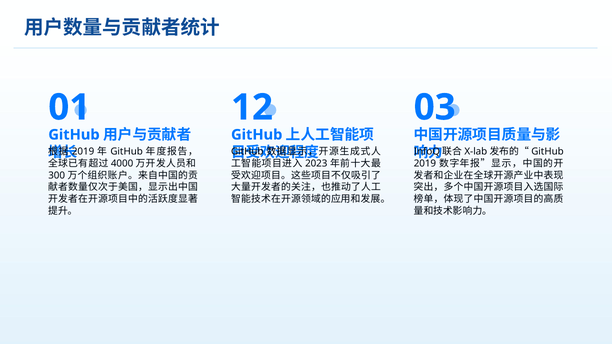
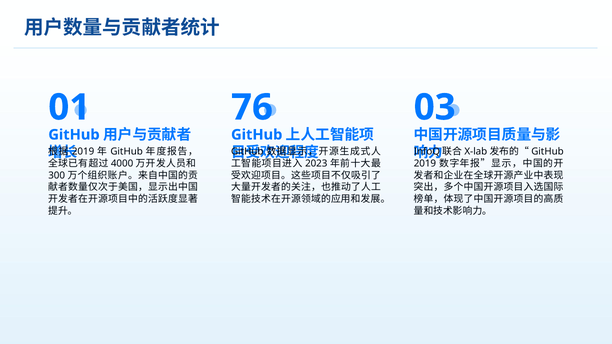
12: 12 -> 76
